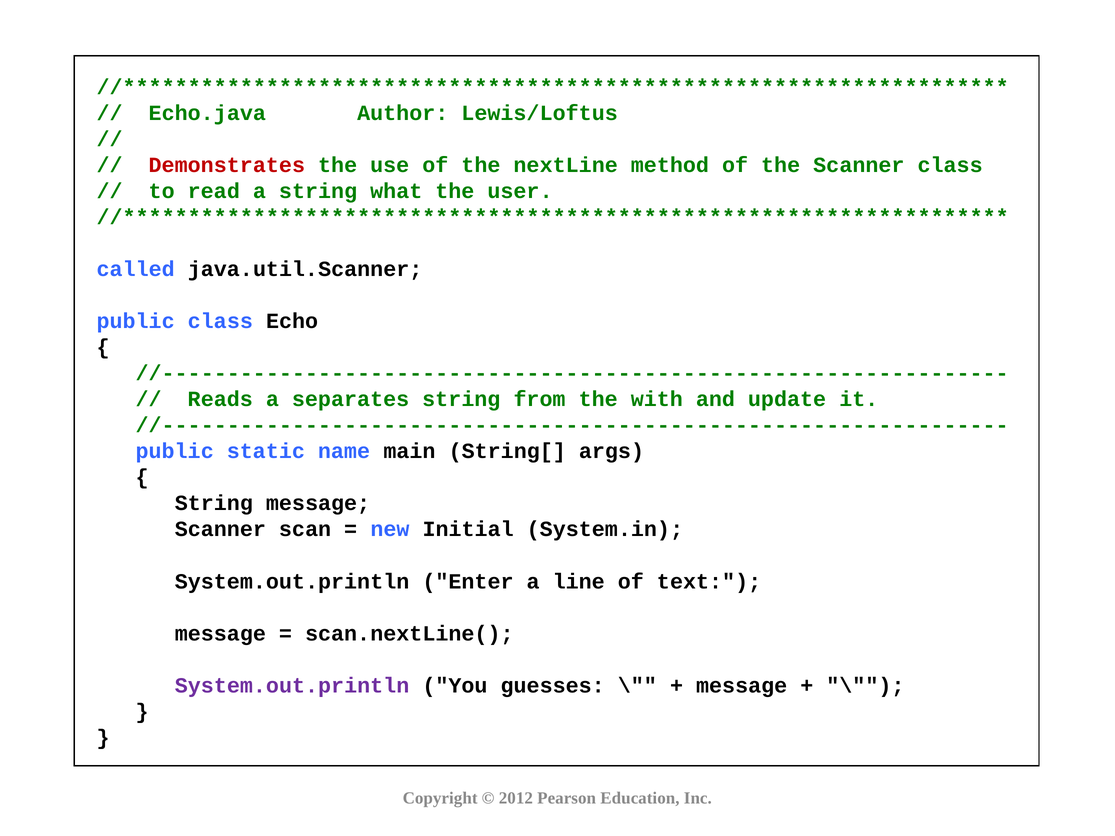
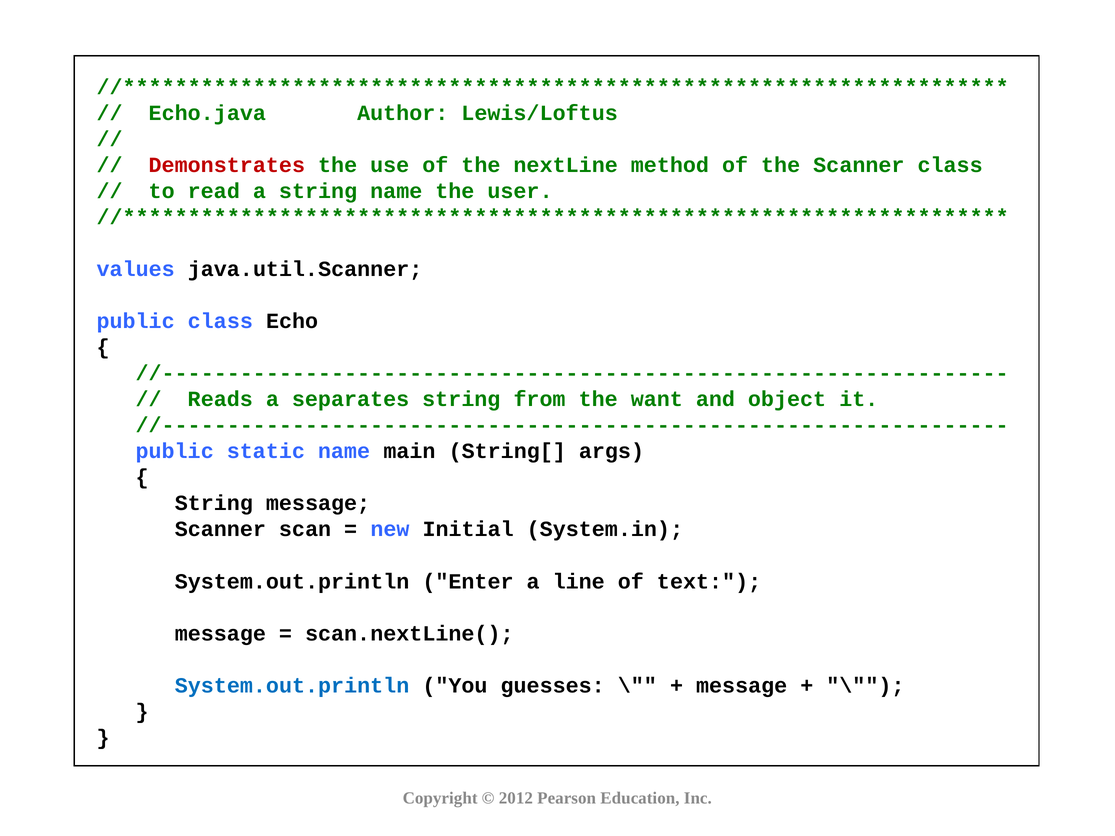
string what: what -> name
called: called -> values
with: with -> want
update: update -> object
System.out.println at (292, 686) colour: purple -> blue
